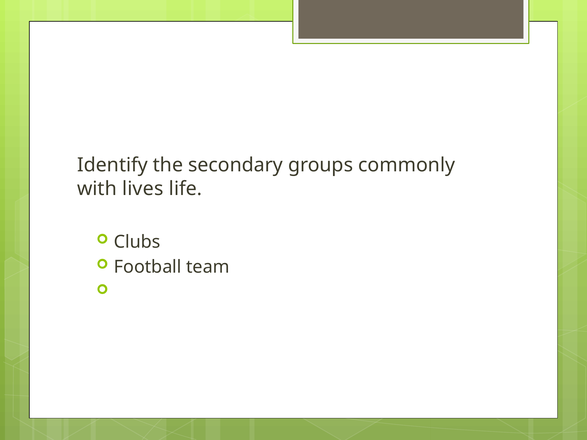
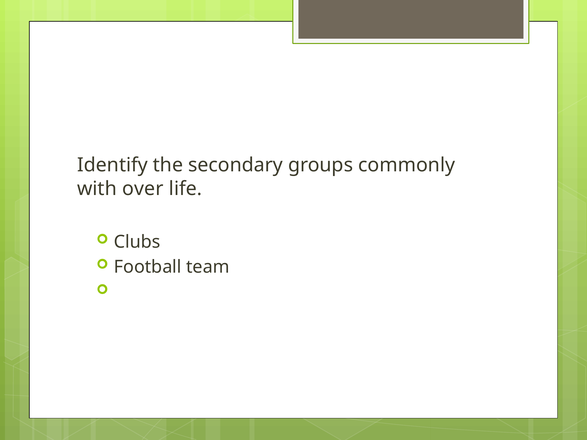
lives: lives -> over
